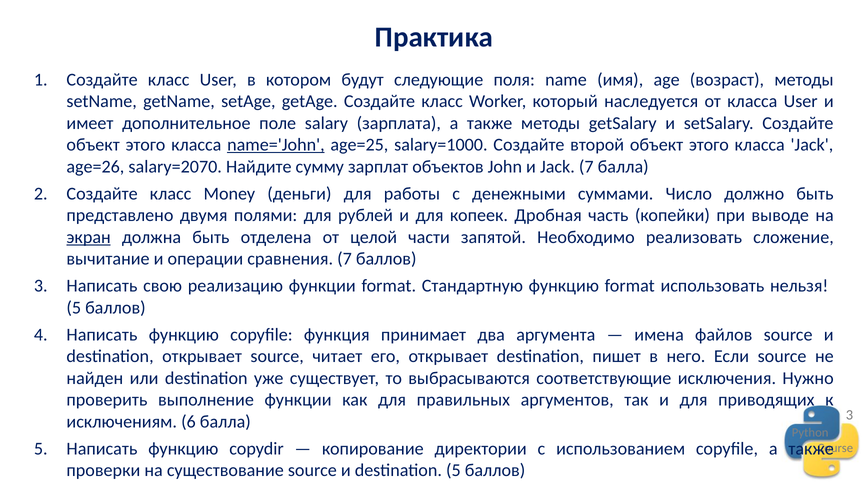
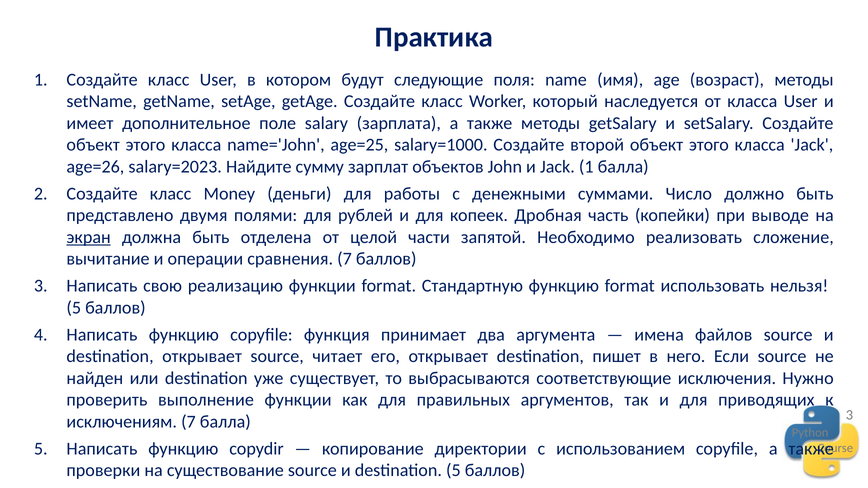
name='John underline: present -> none
salary=2070: salary=2070 -> salary=2023
Jack 7: 7 -> 1
исключениям 6: 6 -> 7
